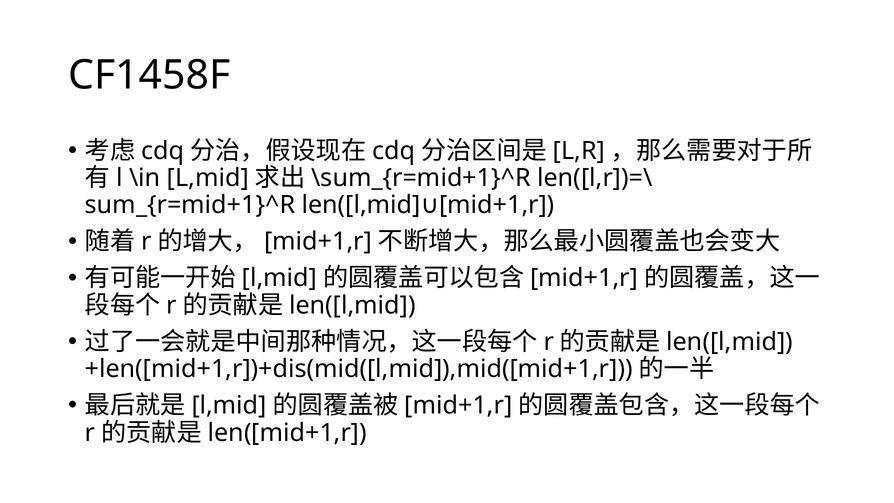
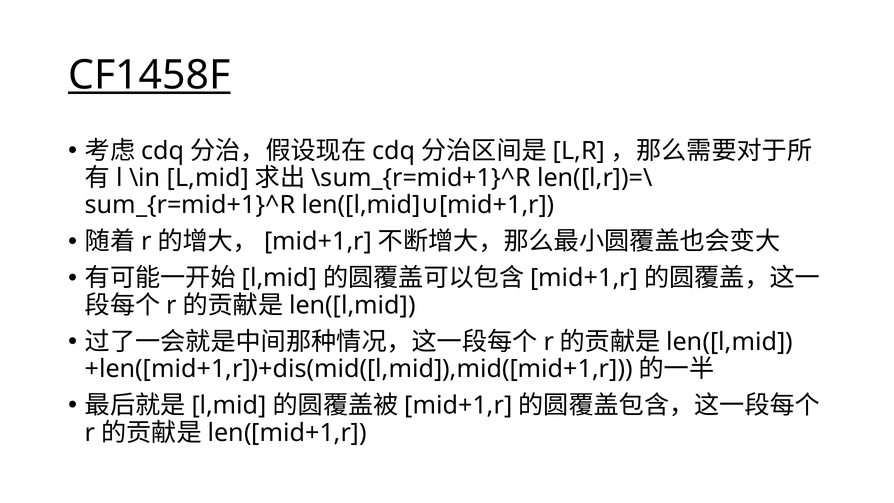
CF1458F underline: none -> present
